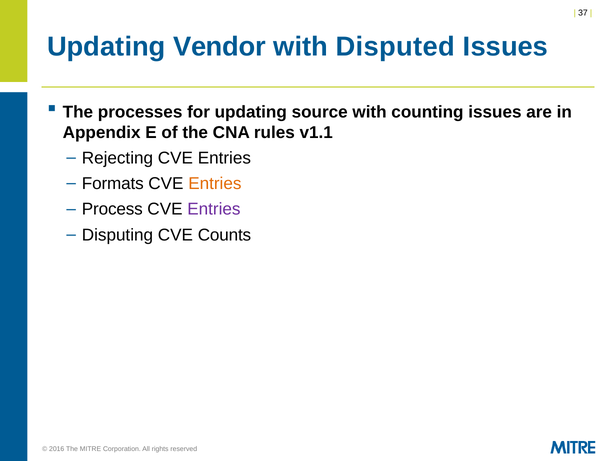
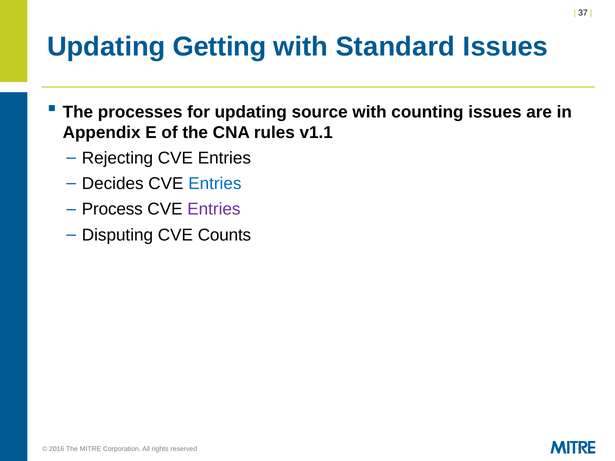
Vendor: Vendor -> Getting
Disputed: Disputed -> Standard
Formats: Formats -> Decides
Entries at (215, 184) colour: orange -> blue
